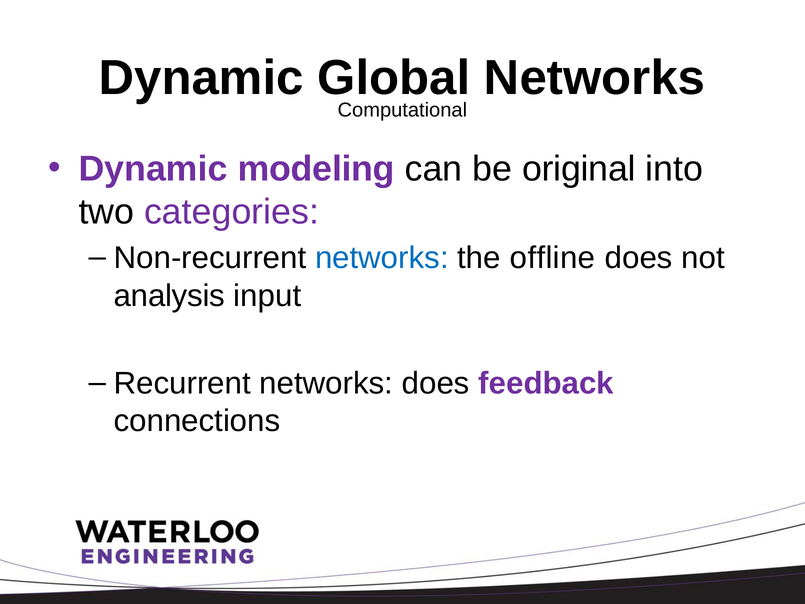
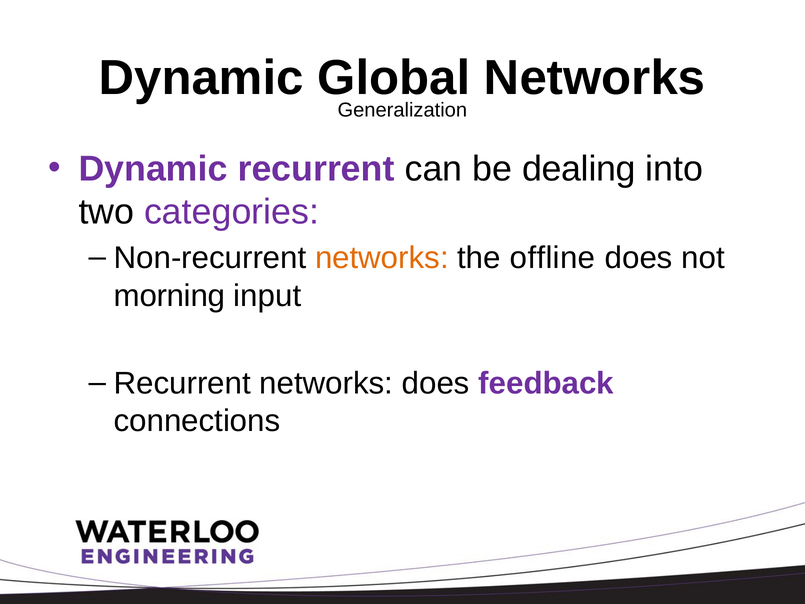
Computational: Computational -> Generalization
Dynamic modeling: modeling -> recurrent
original: original -> dealing
networks at (382, 258) colour: blue -> orange
analysis: analysis -> morning
